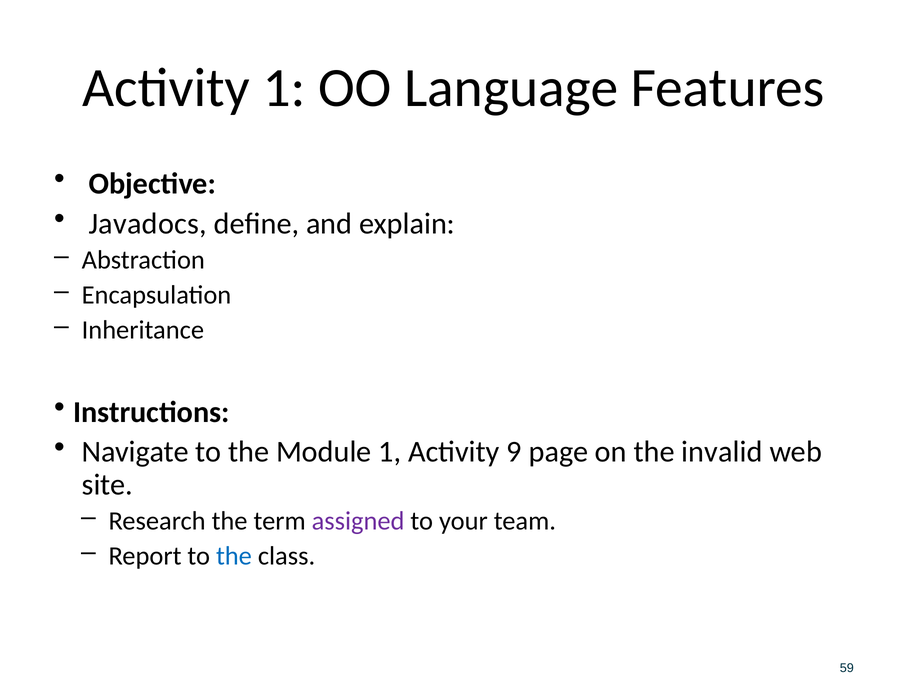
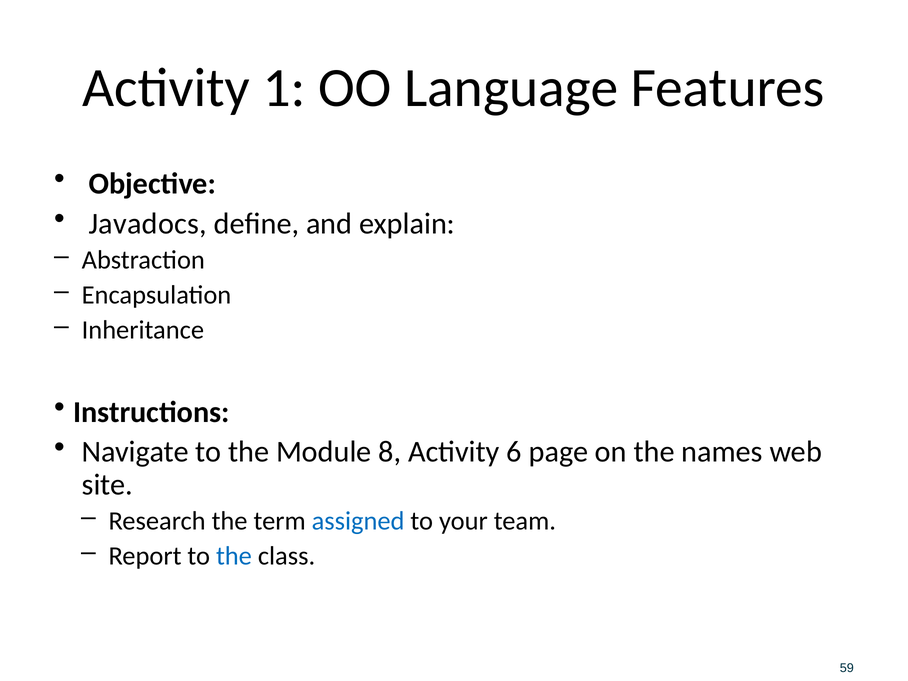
Module 1: 1 -> 8
9: 9 -> 6
invalid: invalid -> names
assigned colour: purple -> blue
